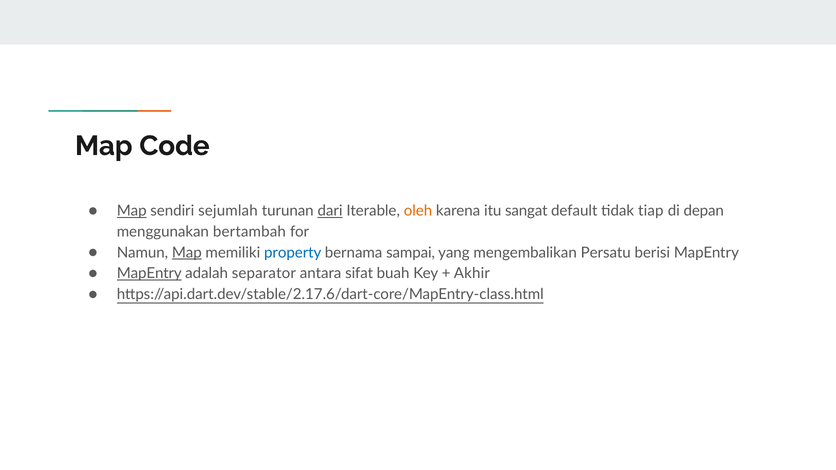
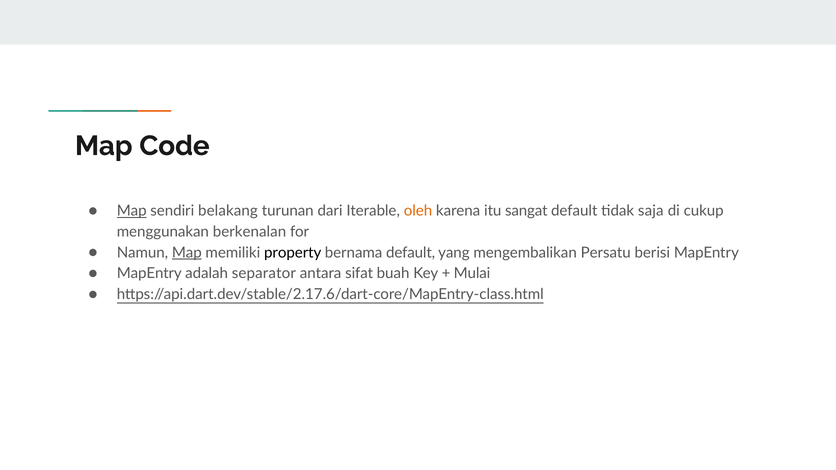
sejumlah: sejumlah -> belakang
dari underline: present -> none
tiap: tiap -> saja
depan: depan -> cukup
bertambah: bertambah -> berkenalan
property colour: blue -> black
bernama sampai: sampai -> default
MapEntry at (149, 273) underline: present -> none
Akhir: Akhir -> Mulai
